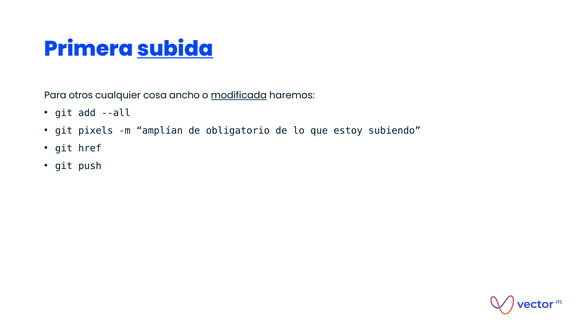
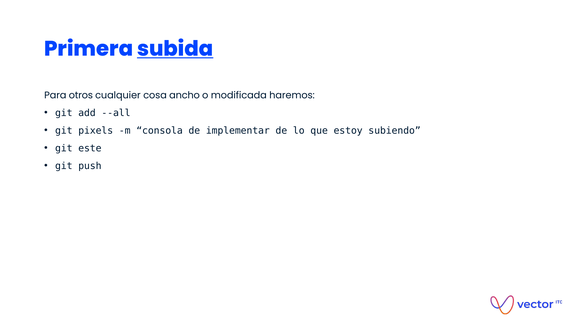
modificada underline: present -> none
amplían: amplían -> consola
obligatorio: obligatorio -> implementar
href: href -> este
